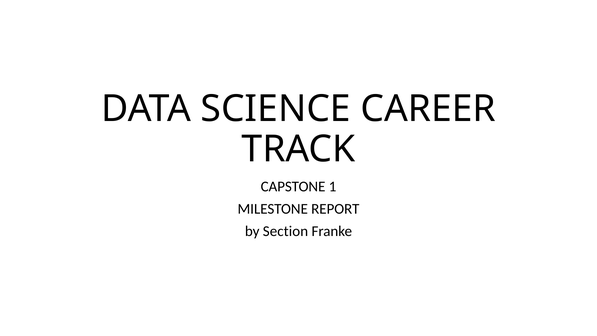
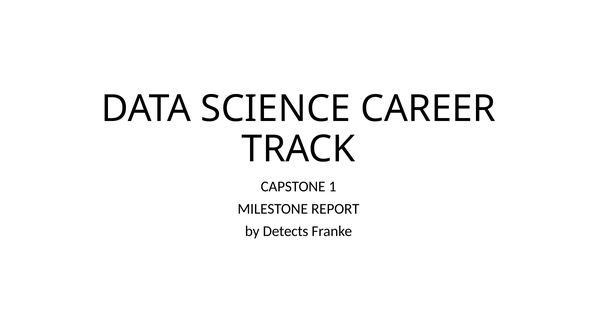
Section: Section -> Detects
